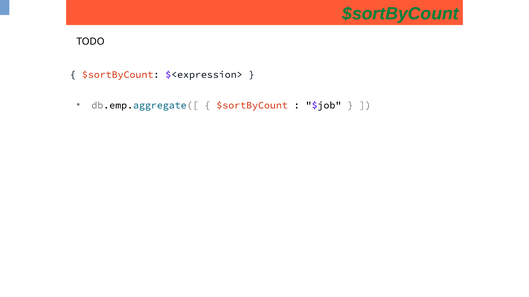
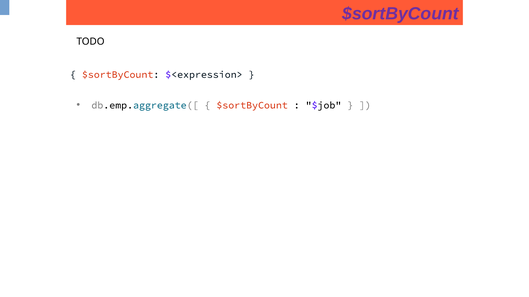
$sortByCount at (401, 14) colour: green -> purple
